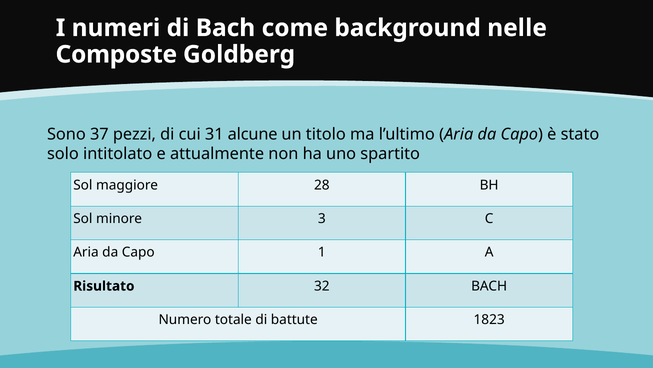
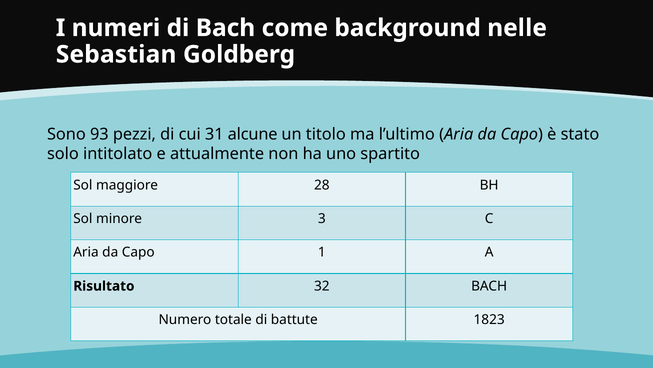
Composte: Composte -> Sebastian
37: 37 -> 93
